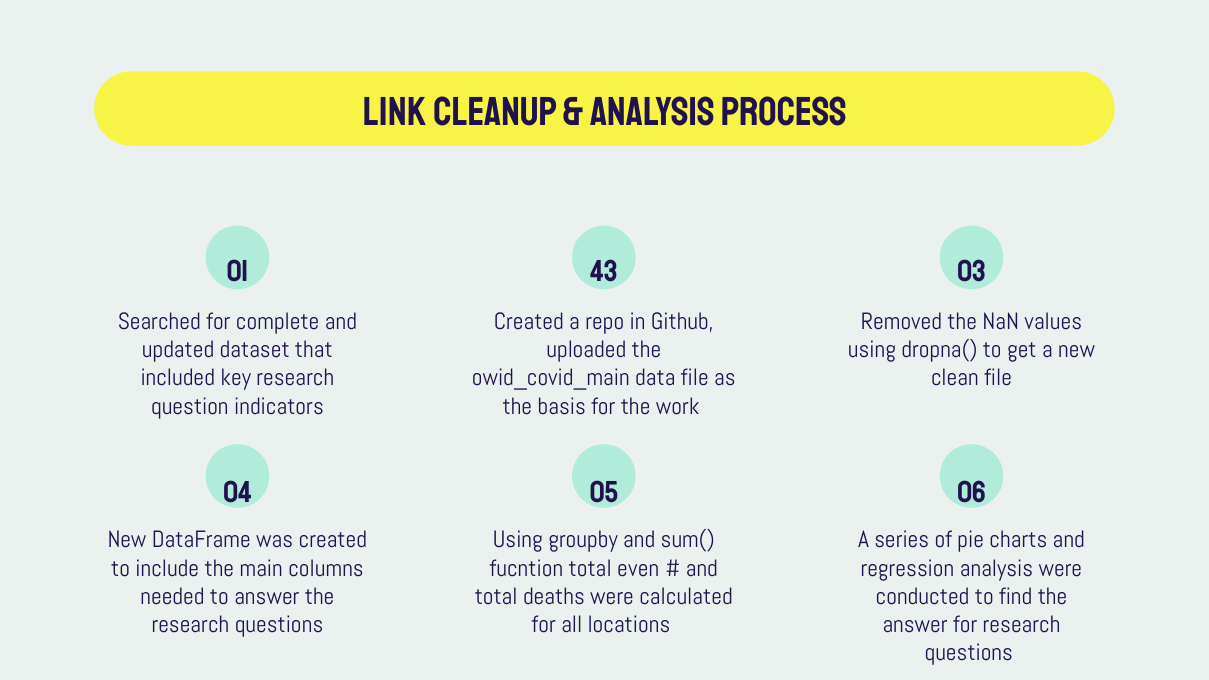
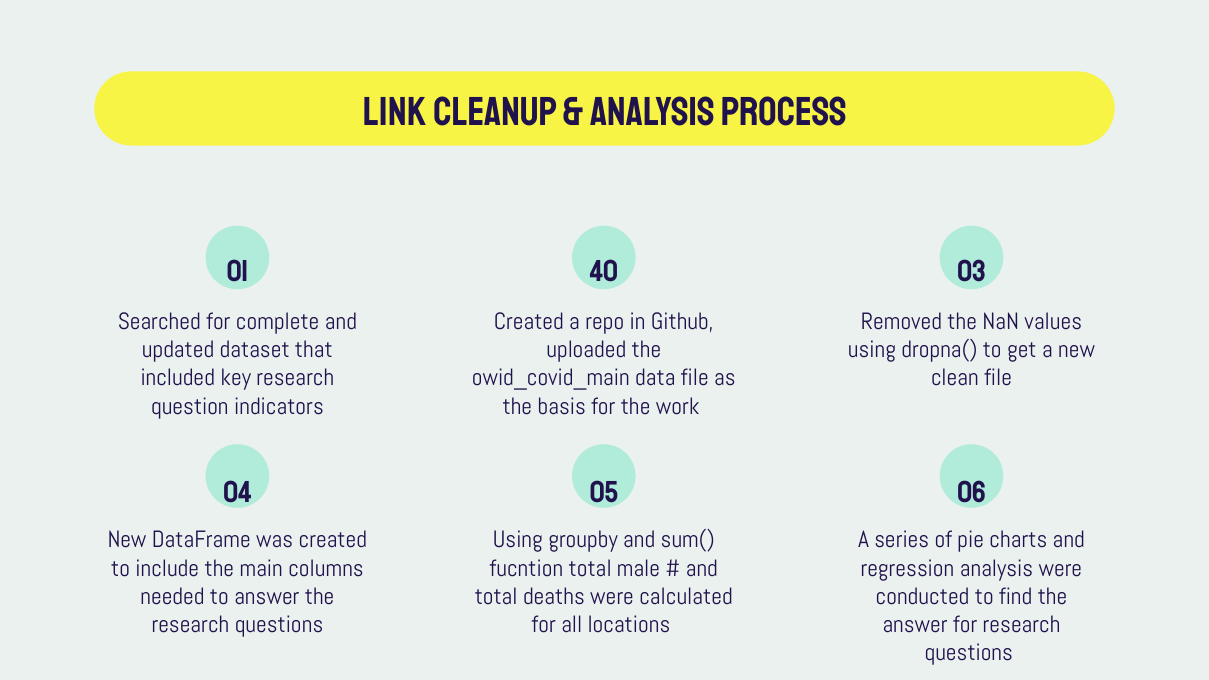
43: 43 -> 40
even: even -> male
